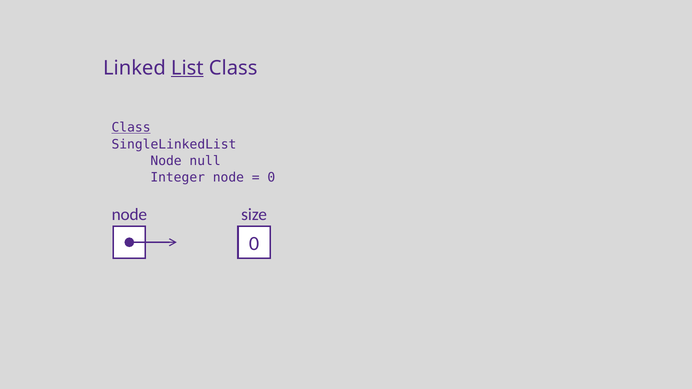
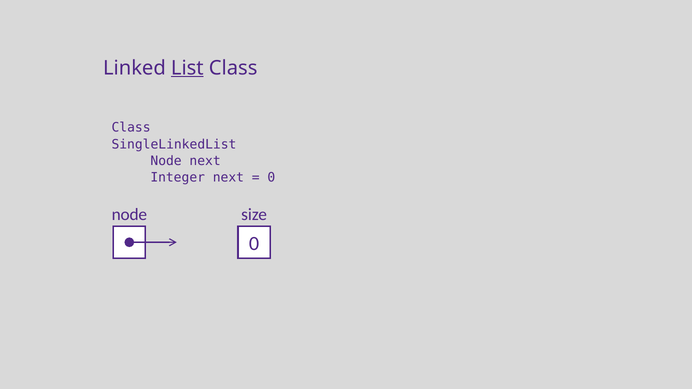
Class at (131, 128) underline: present -> none
Node null: null -> next
Integer node: node -> next
